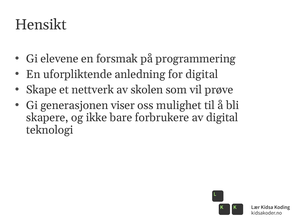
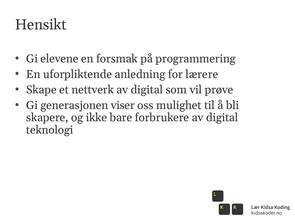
for digital: digital -> lærere
nettverk av skolen: skolen -> digital
